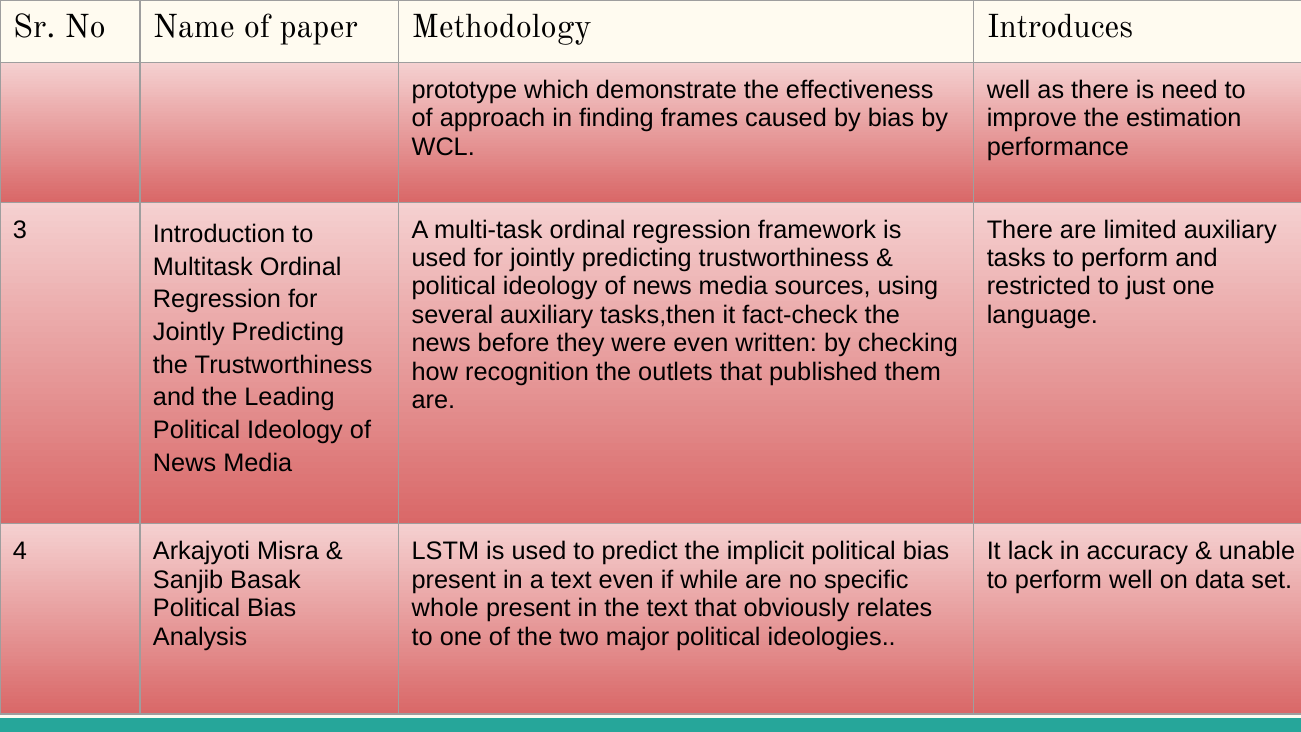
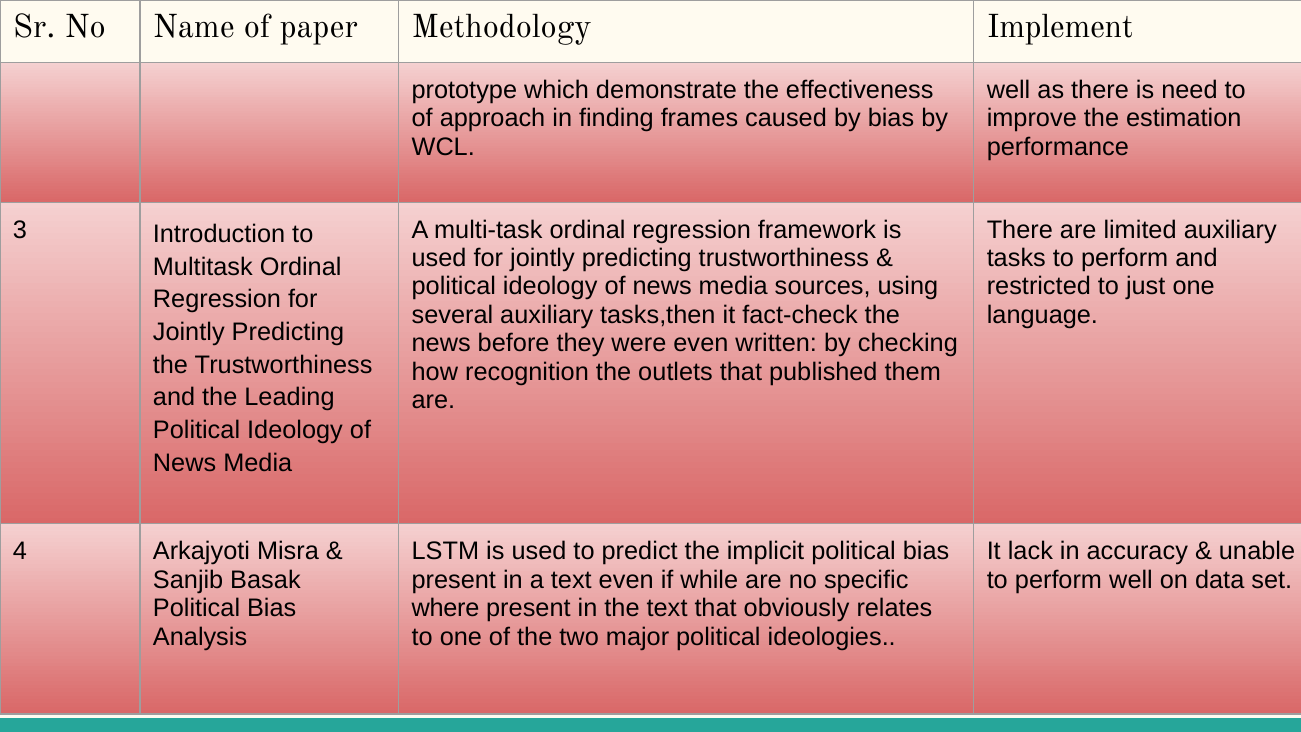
Introduces: Introduces -> Implement
whole: whole -> where
